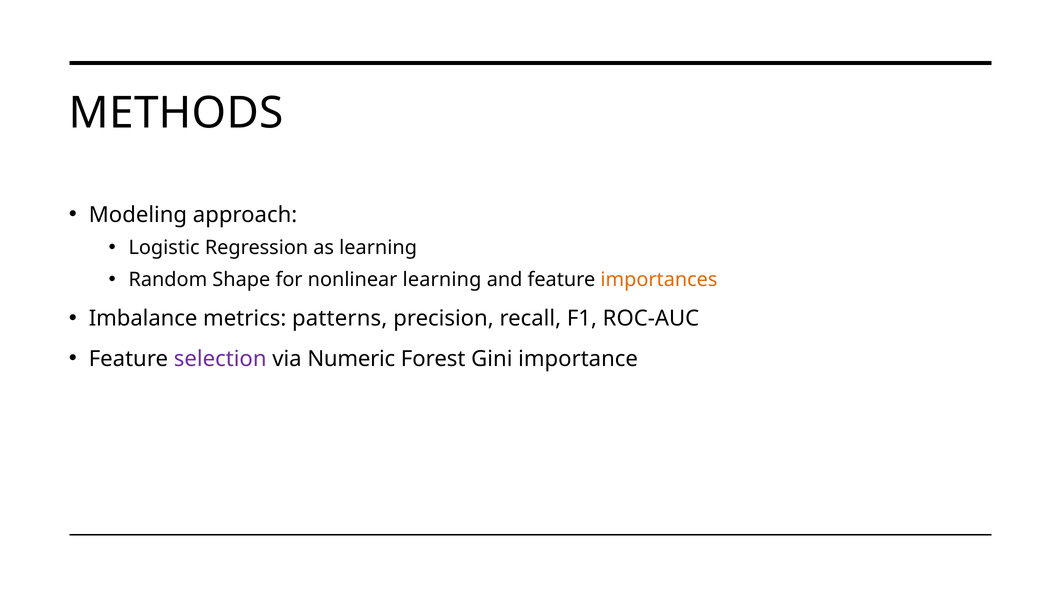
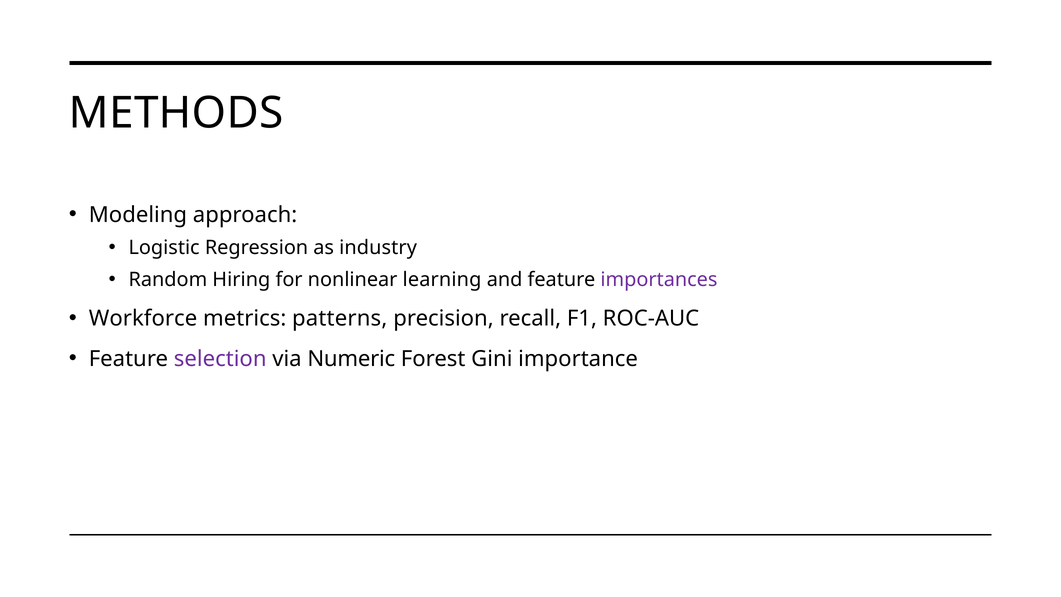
as learning: learning -> industry
Shape: Shape -> Hiring
importances colour: orange -> purple
Imbalance: Imbalance -> Workforce
